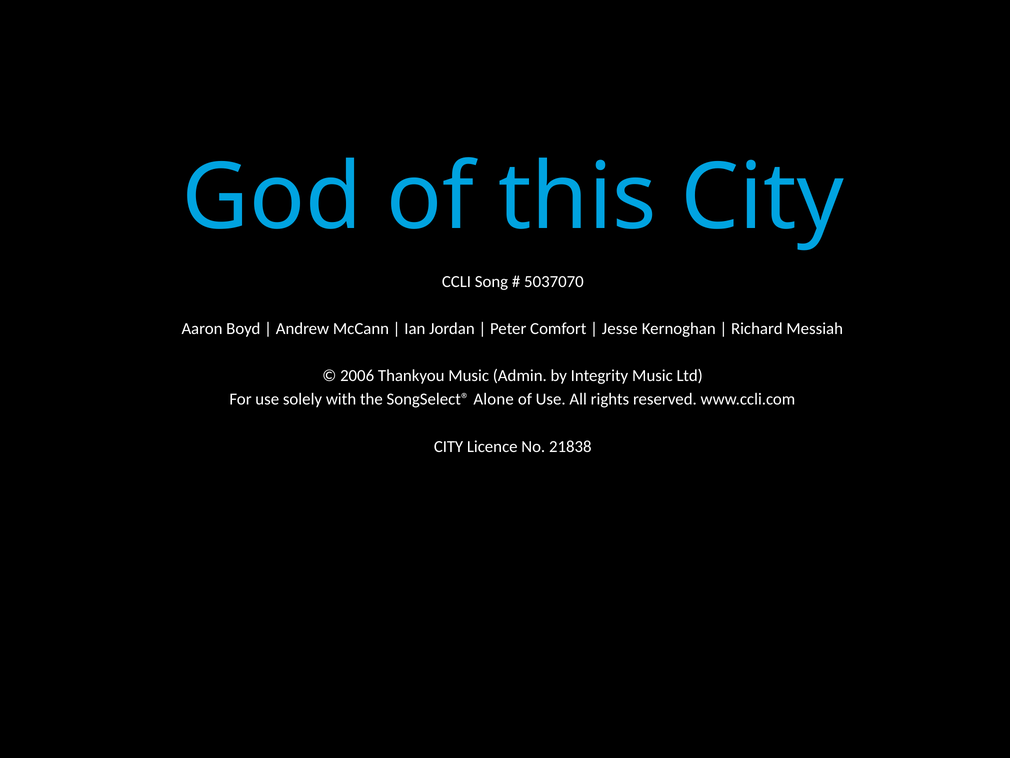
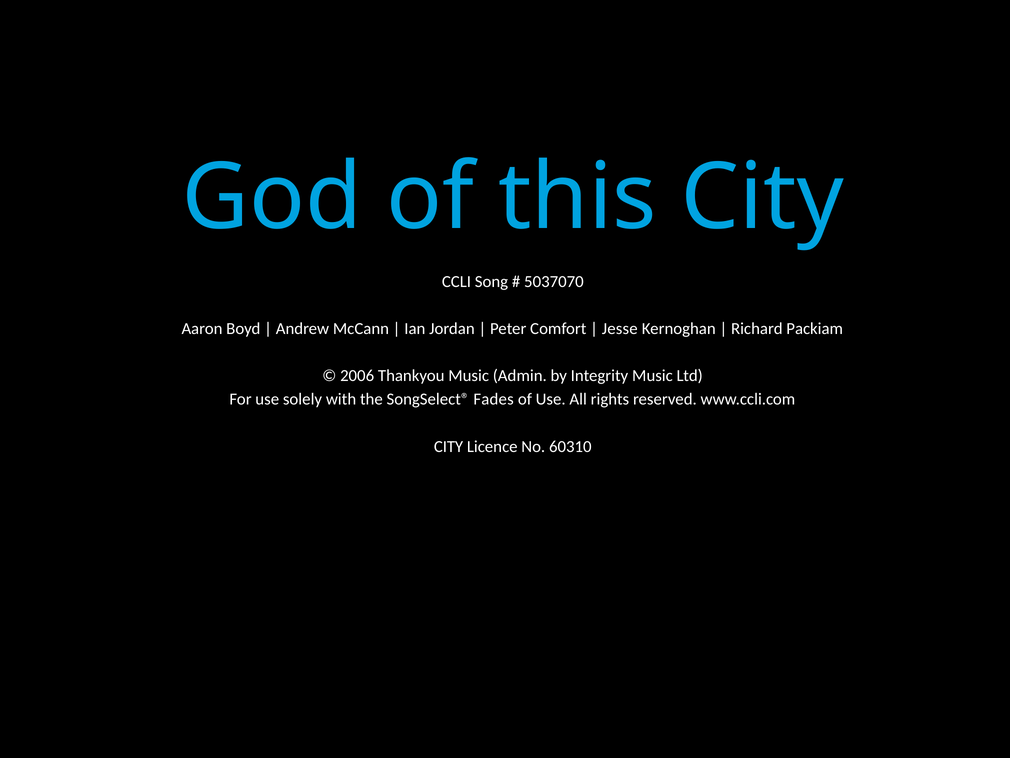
Messiah: Messiah -> Packiam
Alone: Alone -> Fades
21838: 21838 -> 60310
